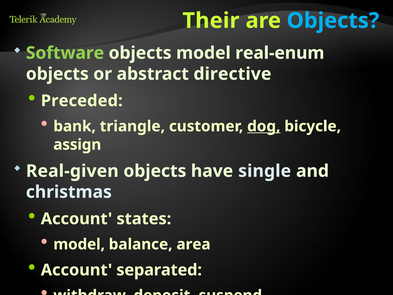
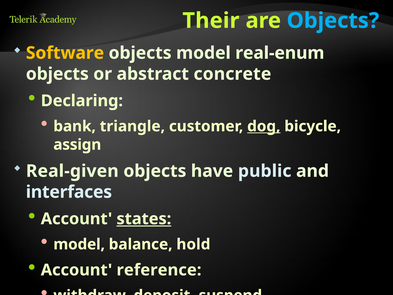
Software colour: light green -> yellow
directive: directive -> concrete
Preceded: Preceded -> Declaring
single: single -> public
christmas: christmas -> interfaces
states underline: none -> present
area: area -> hold
separated: separated -> reference
